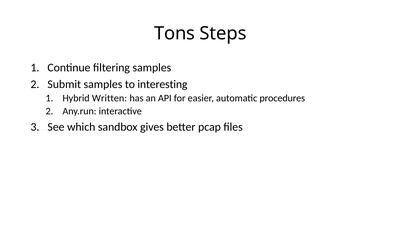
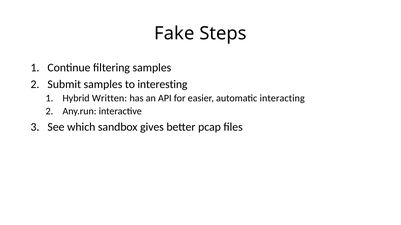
Tons: Tons -> Fake
procedures: procedures -> interacting
